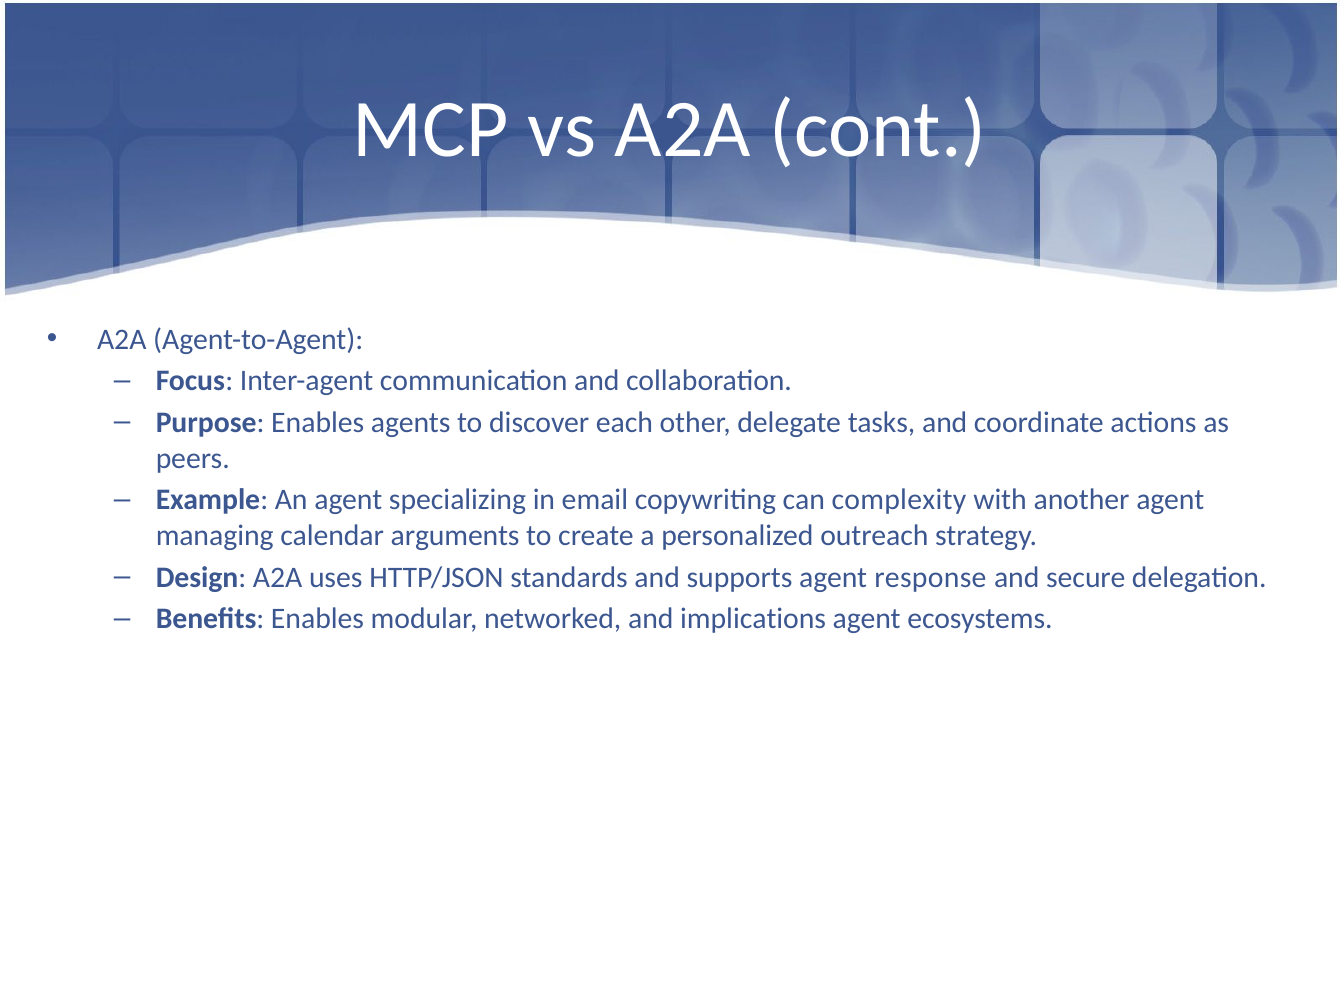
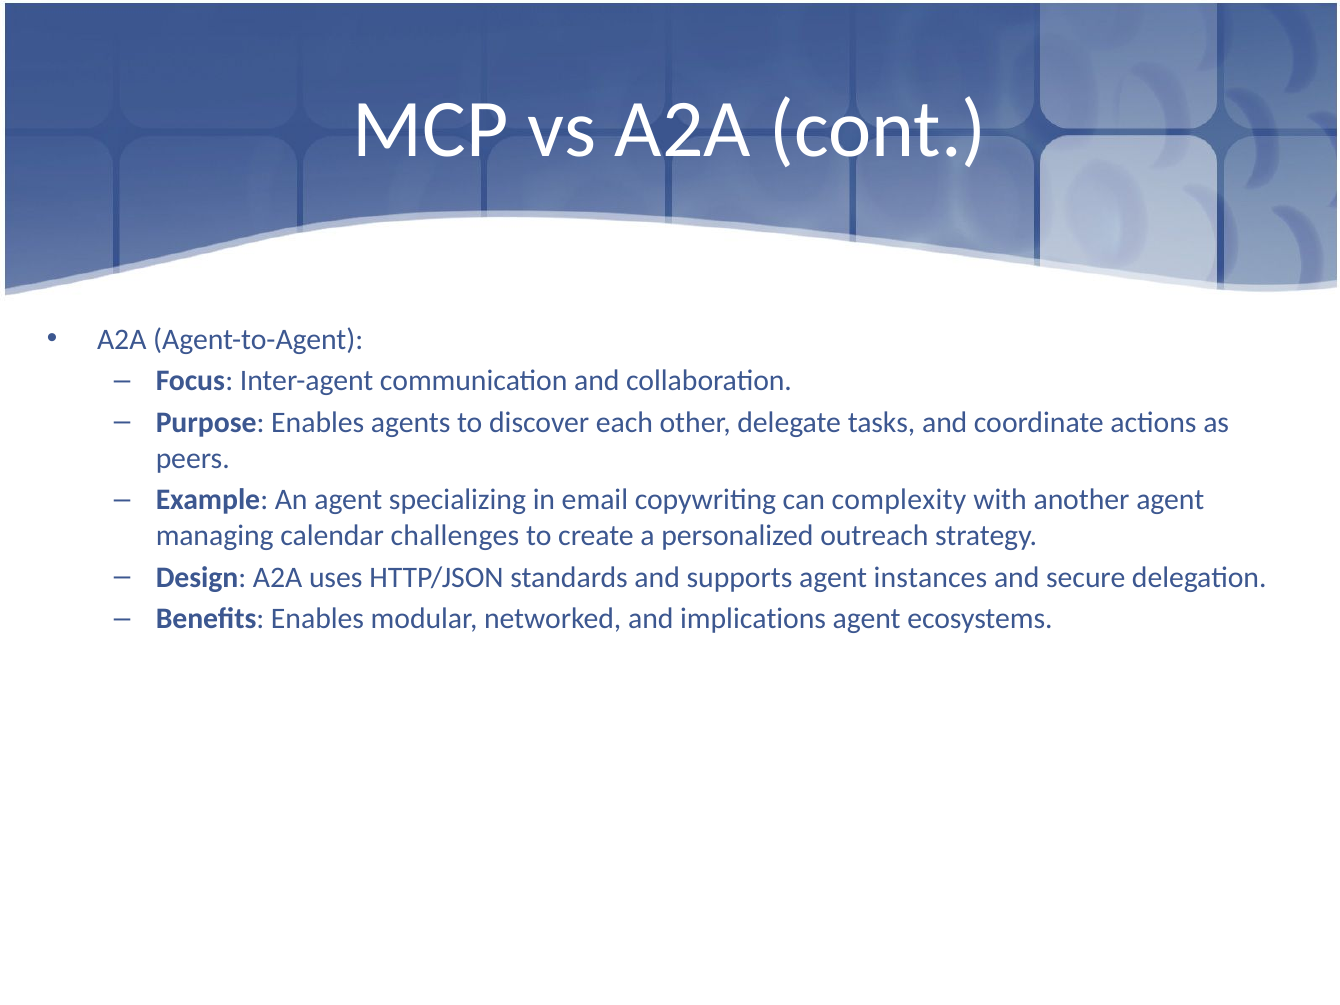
arguments: arguments -> challenges
response: response -> instances
